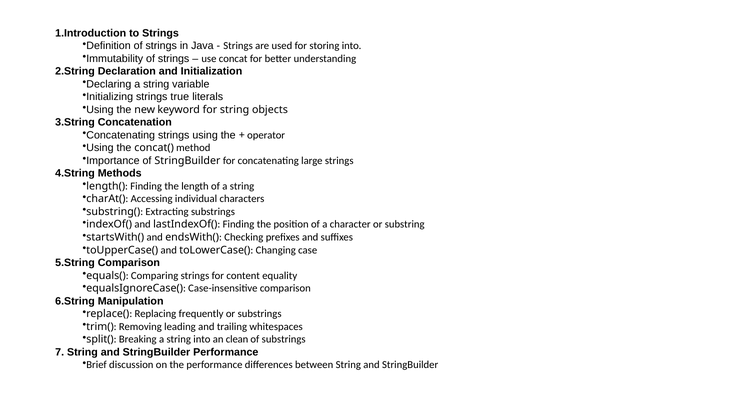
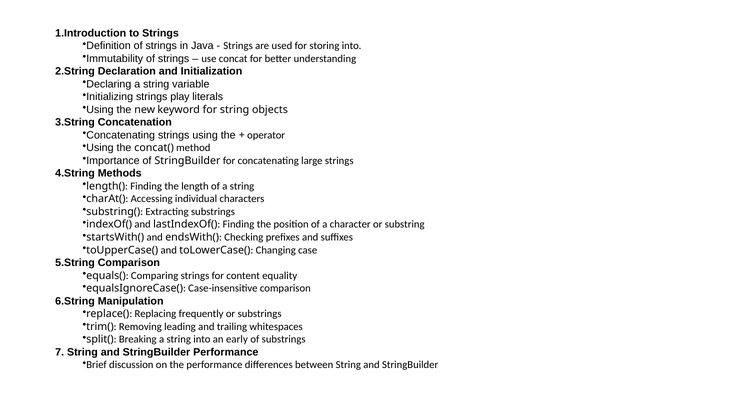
true: true -> play
clean: clean -> early
